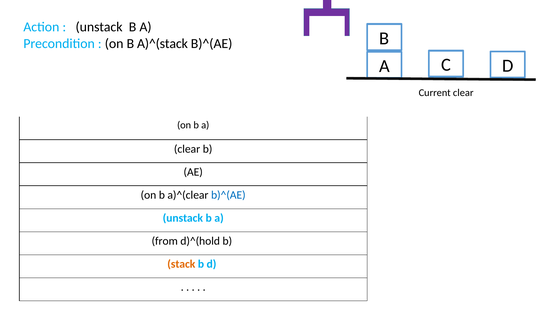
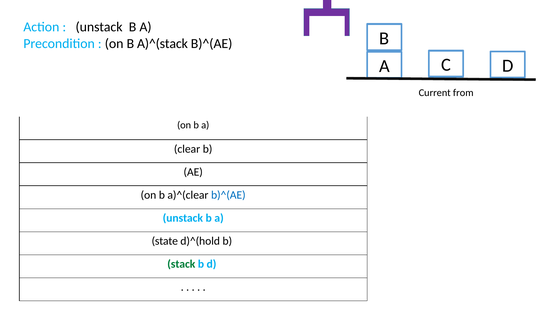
Current clear: clear -> from
from: from -> state
stack colour: orange -> green
